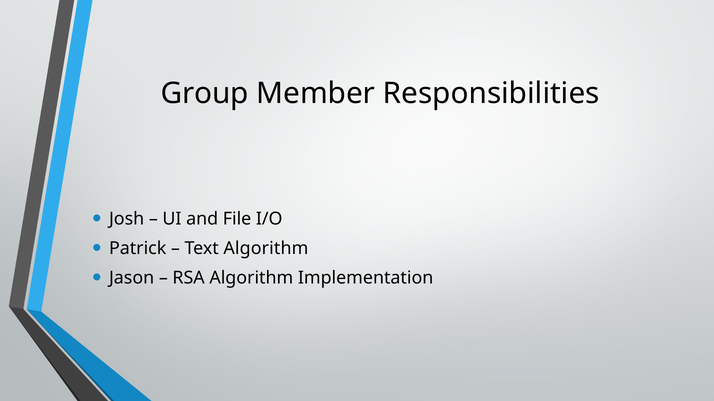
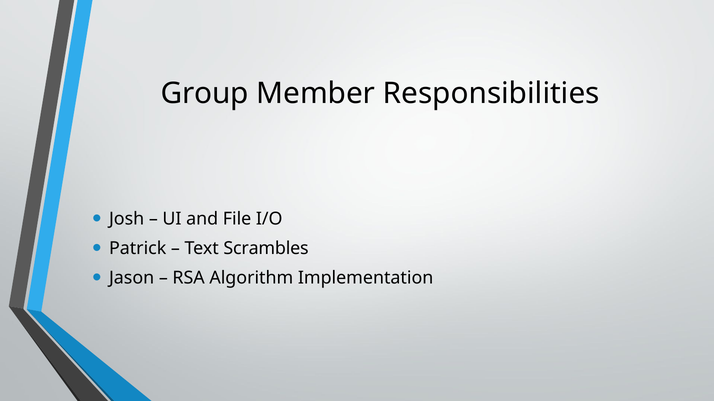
Text Algorithm: Algorithm -> Scrambles
